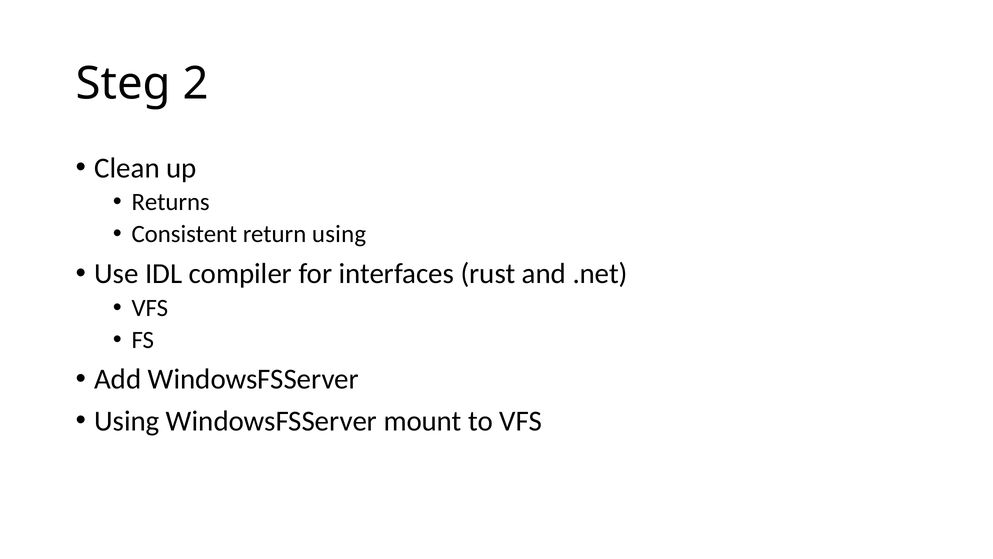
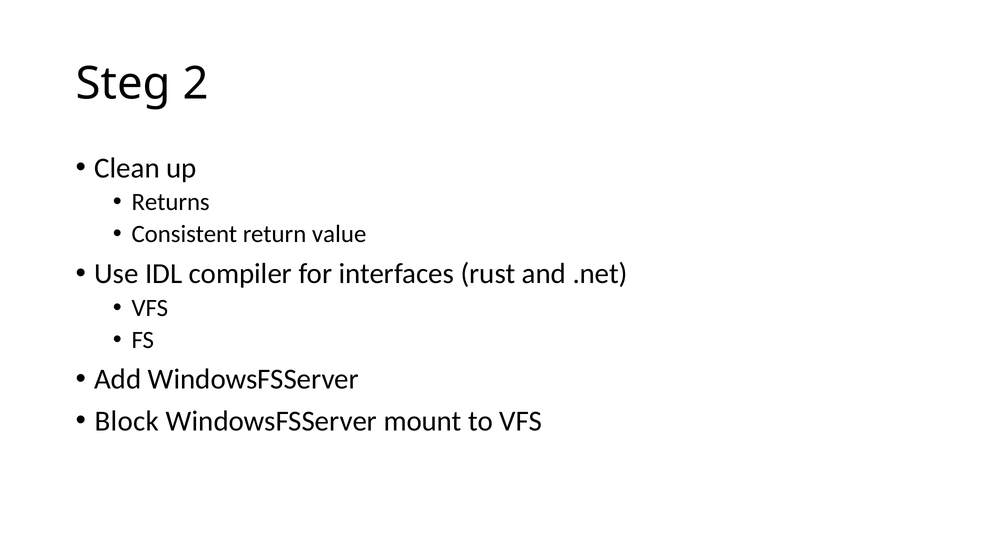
return using: using -> value
Using at (127, 421): Using -> Block
